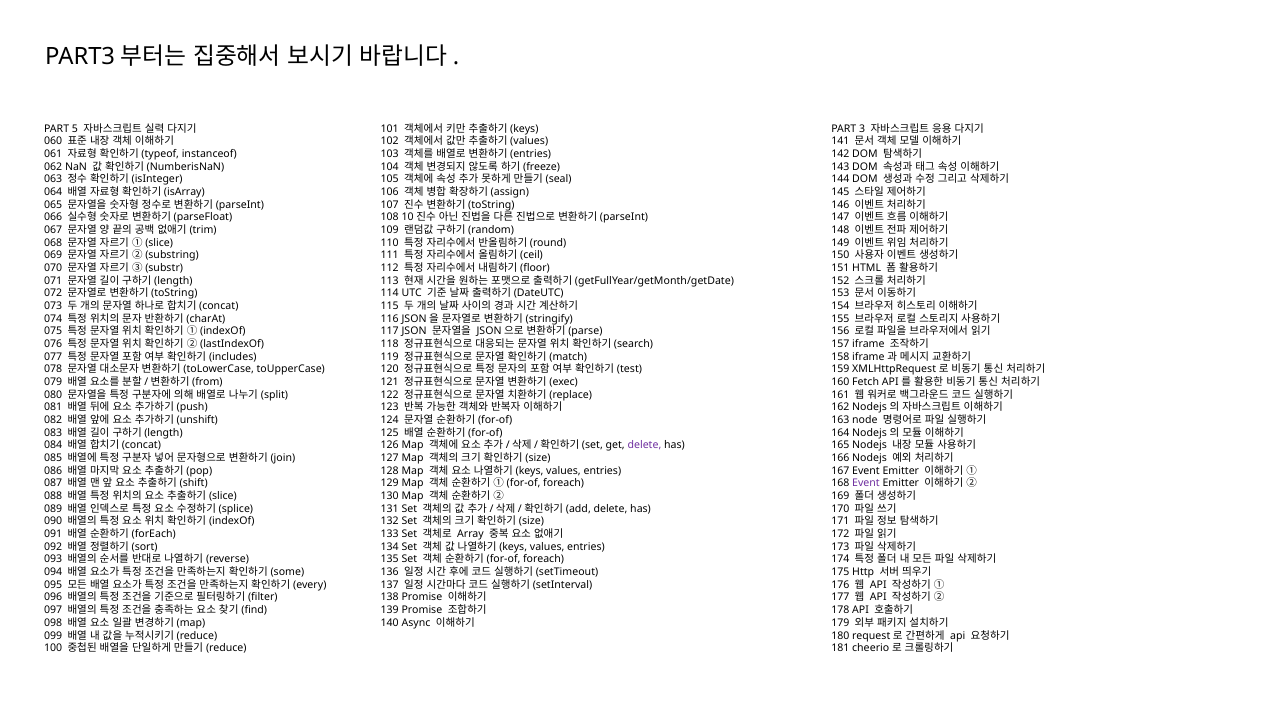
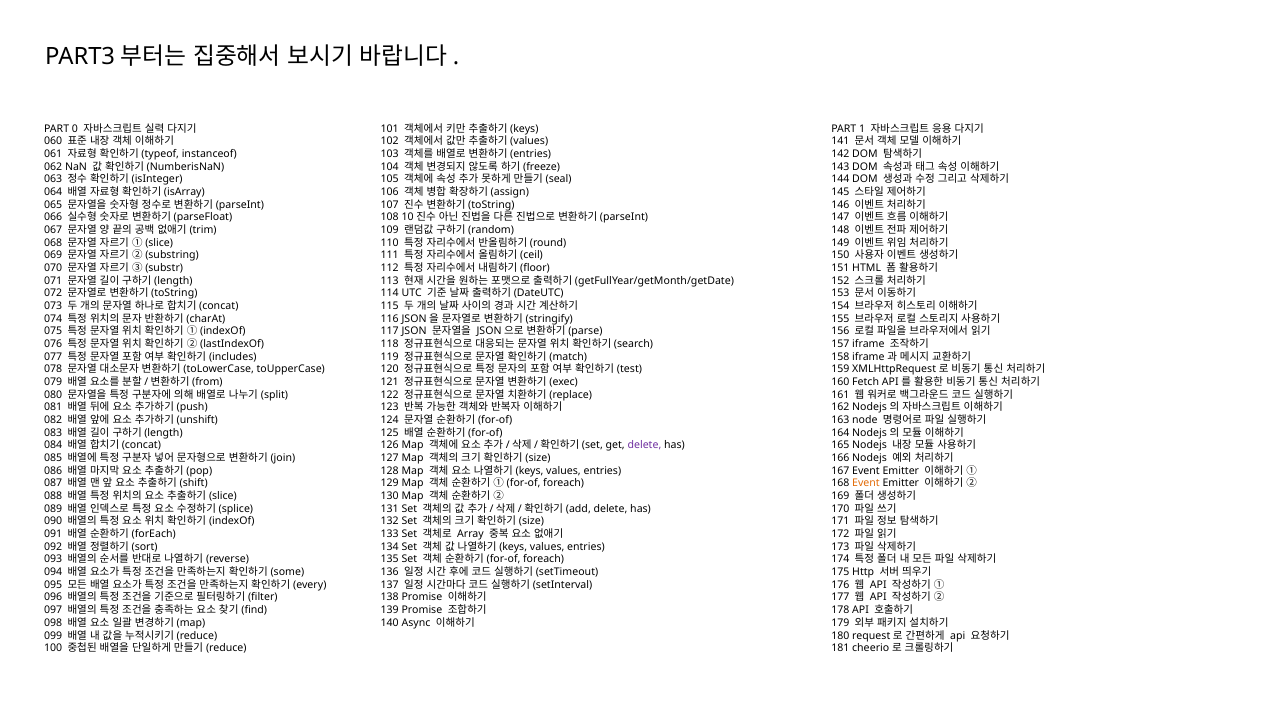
5: 5 -> 0
3: 3 -> 1
Event at (866, 483) colour: purple -> orange
